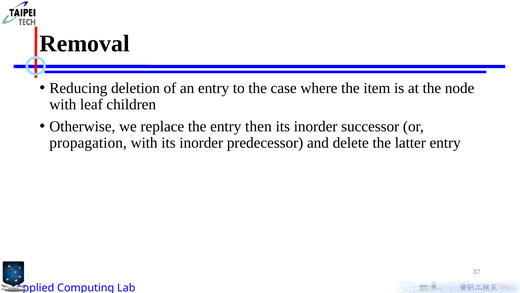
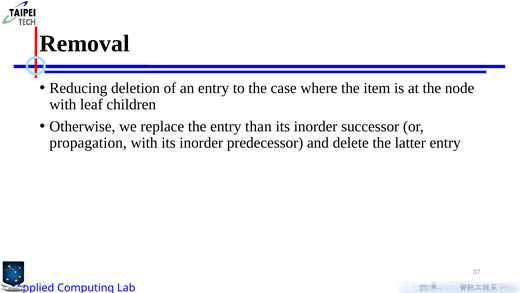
then: then -> than
